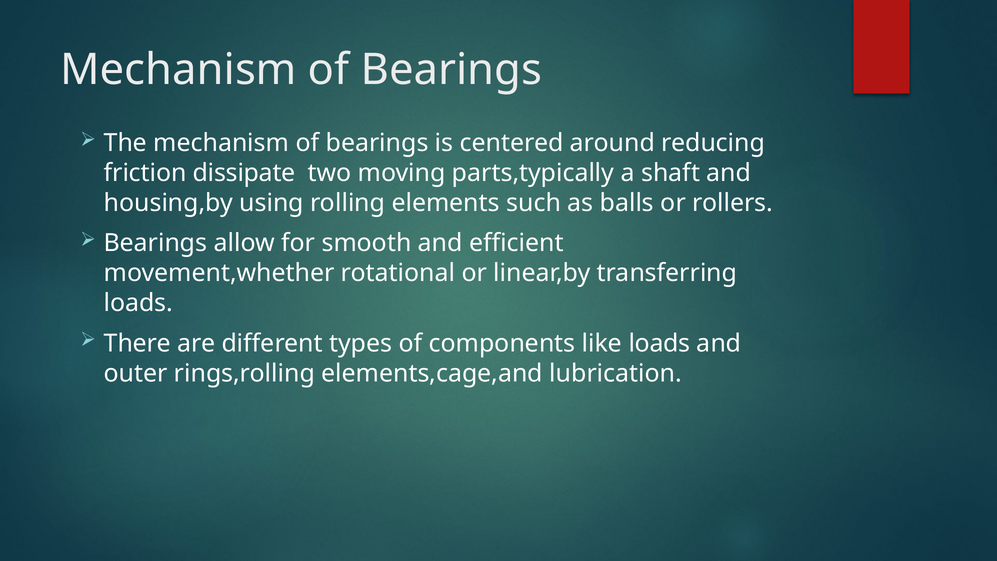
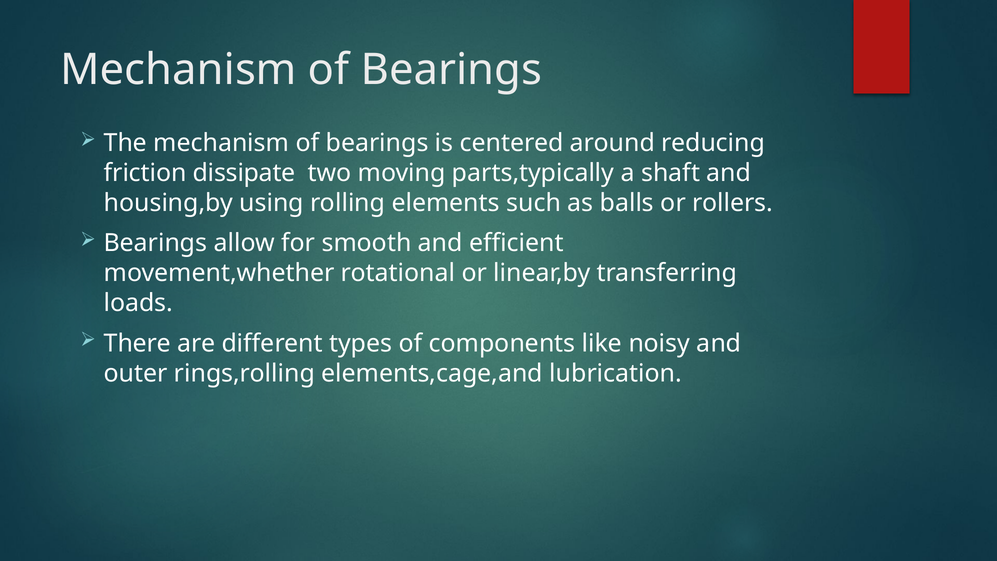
like loads: loads -> noisy
